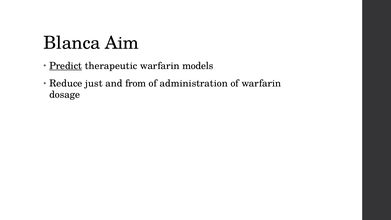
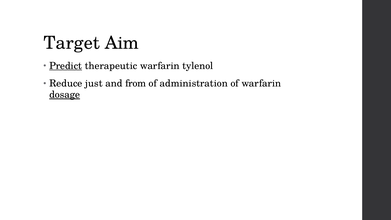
Blanca: Blanca -> Target
models: models -> tylenol
dosage underline: none -> present
